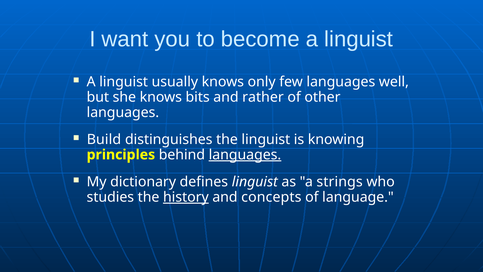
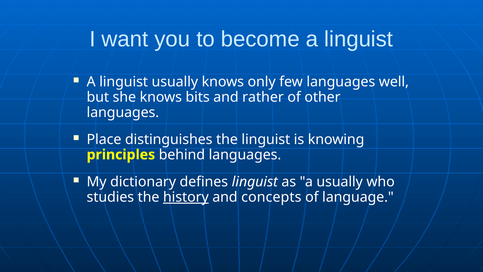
Build: Build -> Place
languages at (245, 155) underline: present -> none
a strings: strings -> usually
